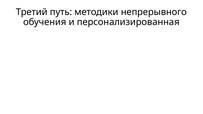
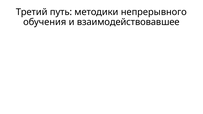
персонализированная: персонализированная -> взаимодействовавшее
